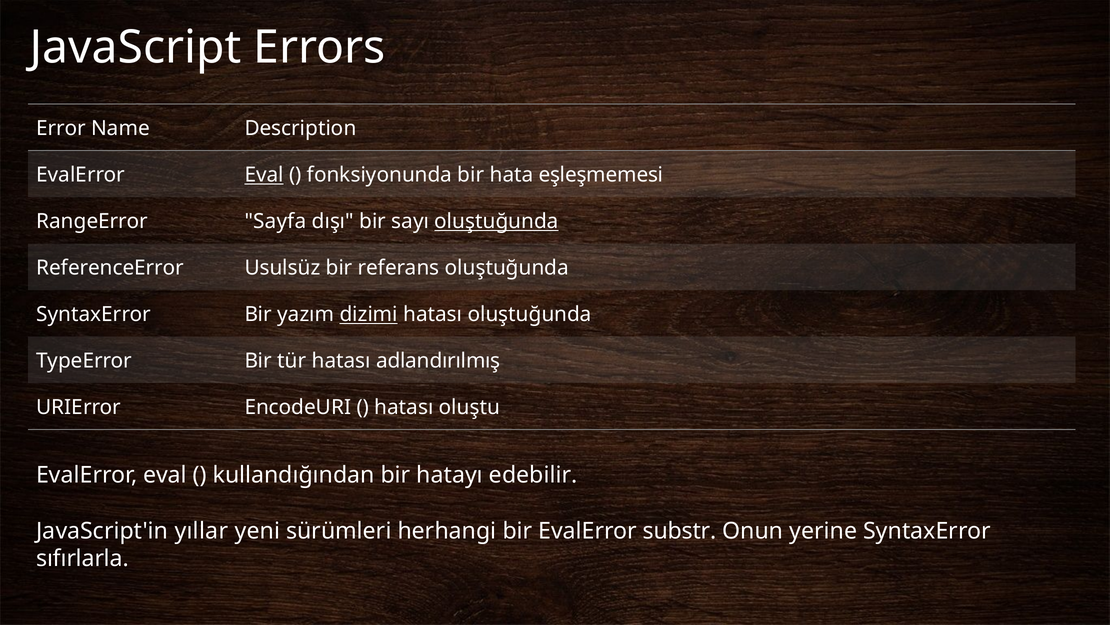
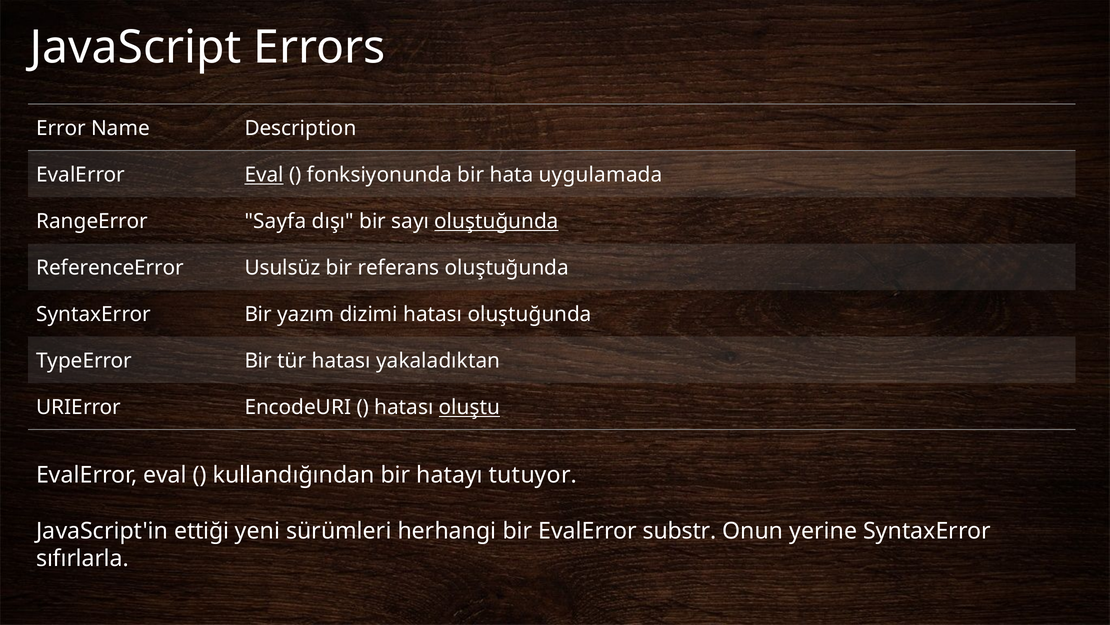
eşleşmemesi: eşleşmemesi -> uygulamada
dizimi underline: present -> none
adlandırılmış: adlandırılmış -> yakaladıktan
oluştu underline: none -> present
edebilir: edebilir -> tutuyor
yıllar: yıllar -> ettiği
